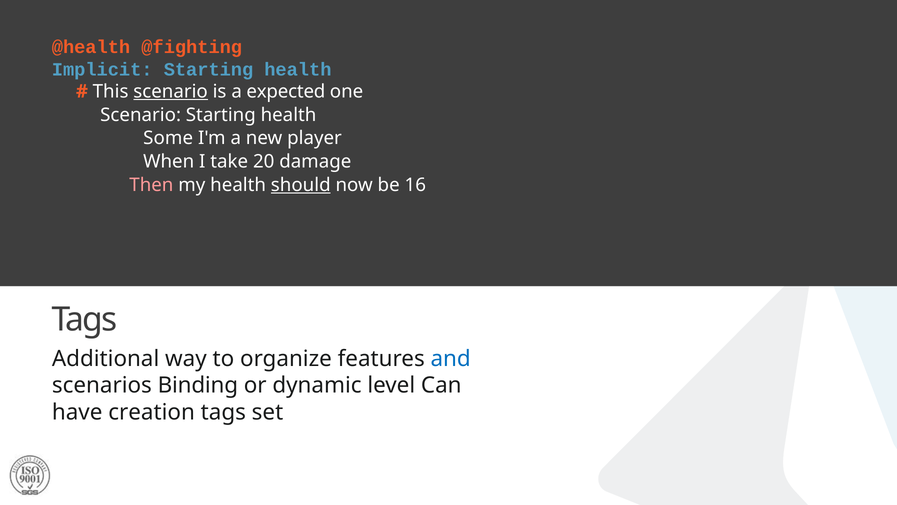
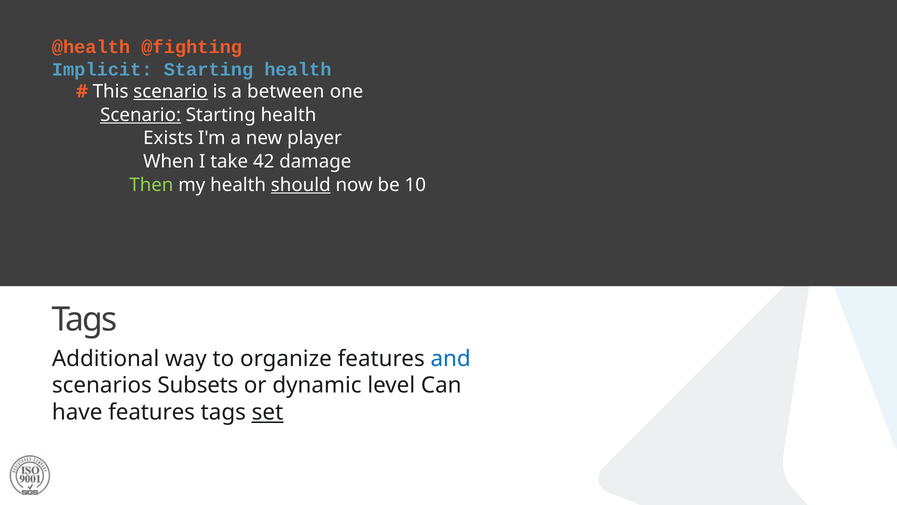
expected: expected -> between
Scenario at (141, 115) underline: none -> present
Some: Some -> Exists
20: 20 -> 42
Then colour: pink -> light green
16: 16 -> 10
Binding: Binding -> Subsets
have creation: creation -> features
set underline: none -> present
